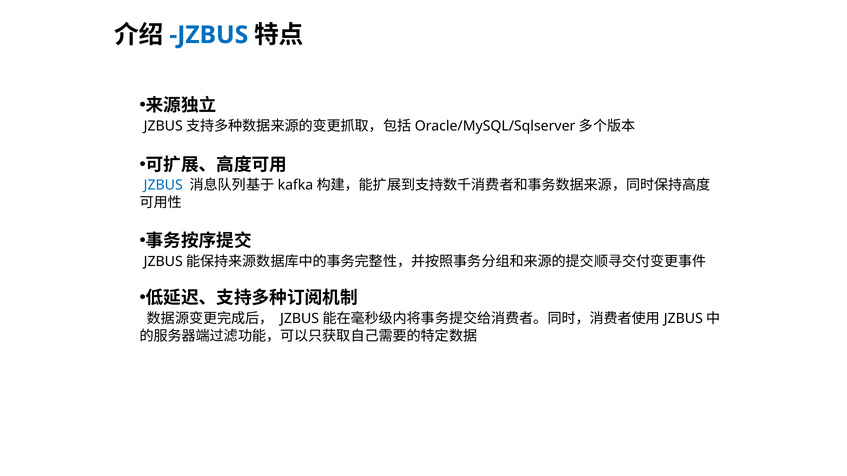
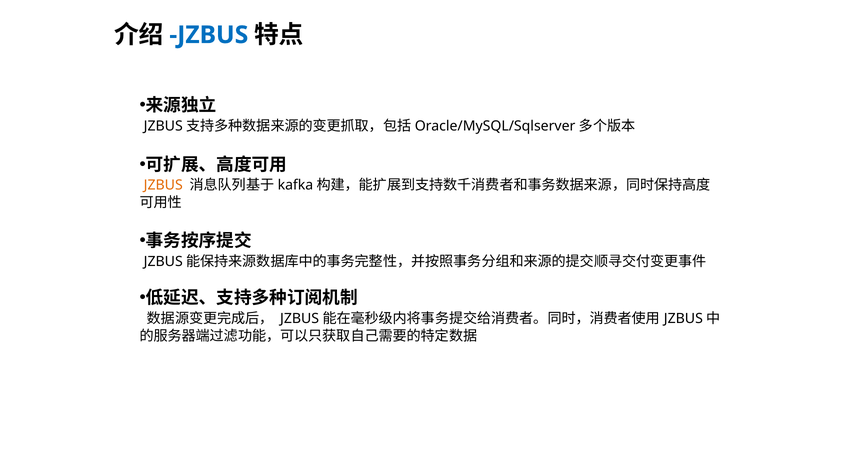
JZBUS at (163, 186) colour: blue -> orange
